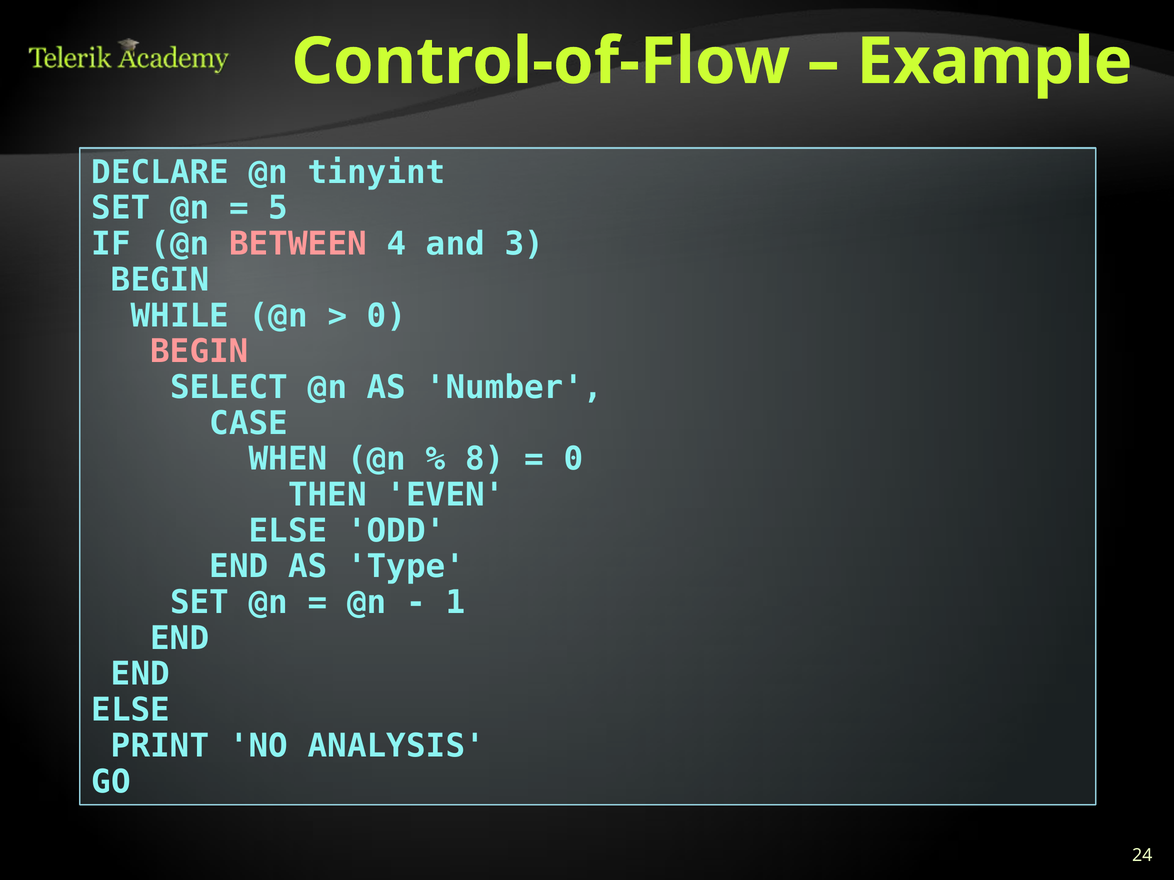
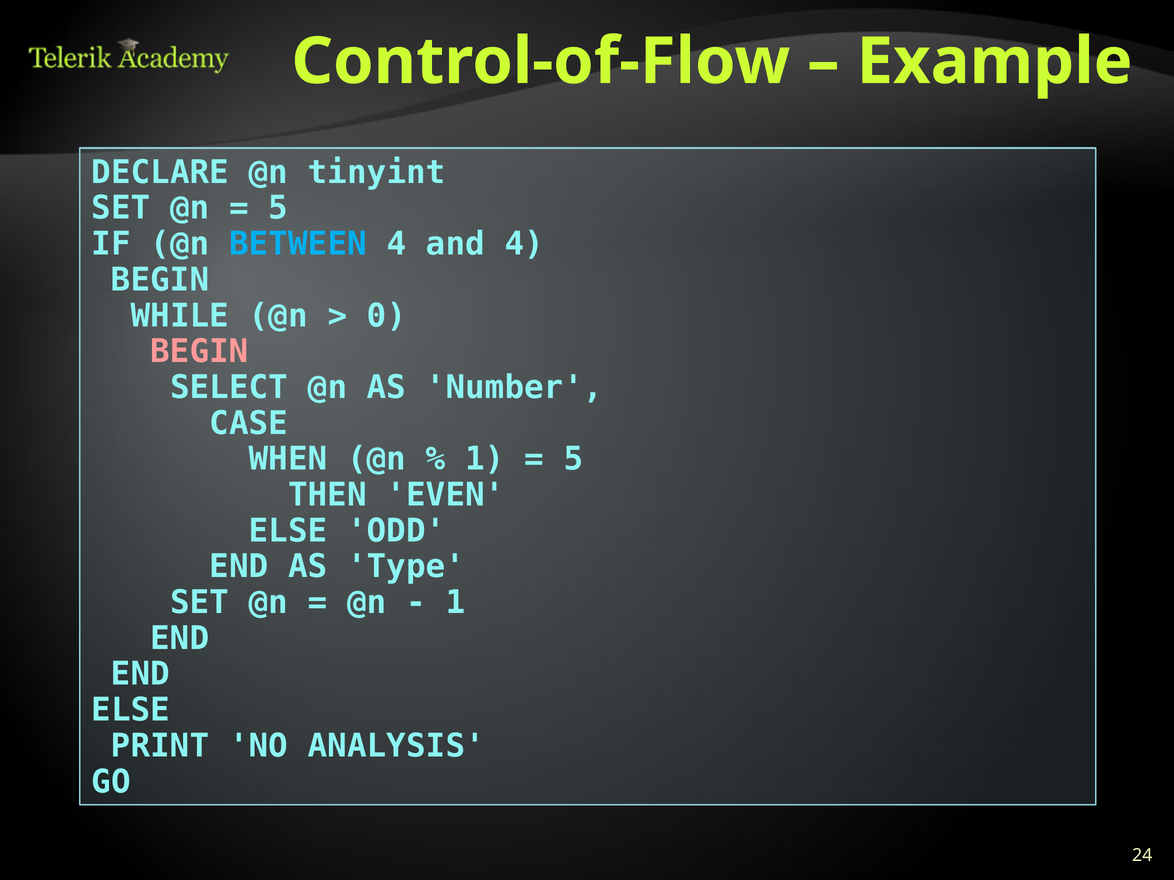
BETWEEN colour: pink -> light blue
and 3: 3 -> 4
8 at (485, 459): 8 -> 1
0 at (573, 459): 0 -> 5
